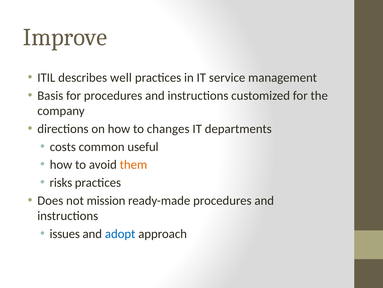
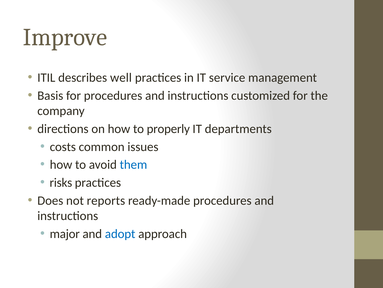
changes: changes -> properly
useful: useful -> issues
them colour: orange -> blue
mission: mission -> reports
issues: issues -> major
